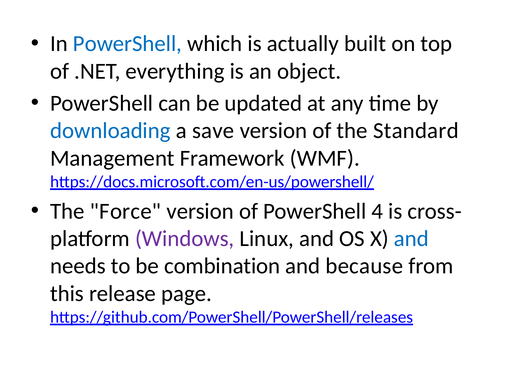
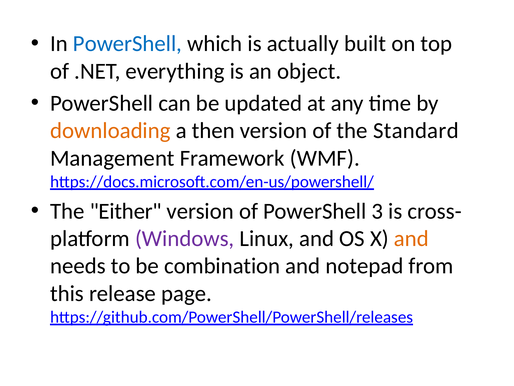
downloading colour: blue -> orange
save: save -> then
Force: Force -> Either
4: 4 -> 3
and at (411, 238) colour: blue -> orange
because: because -> notepad
